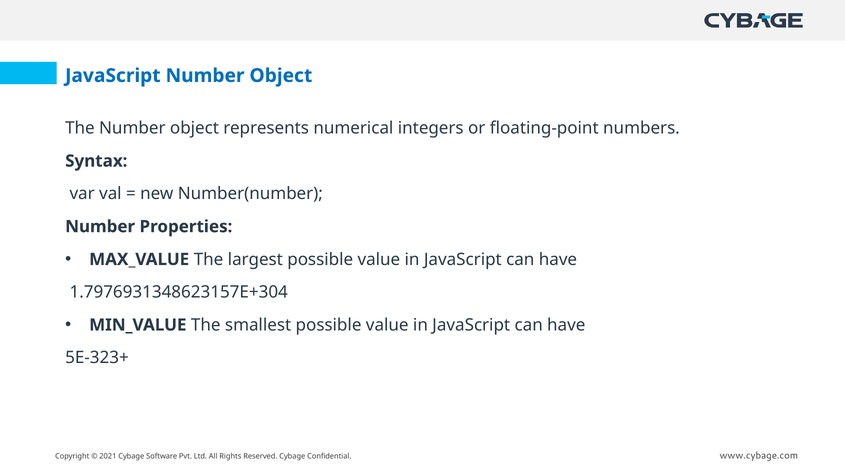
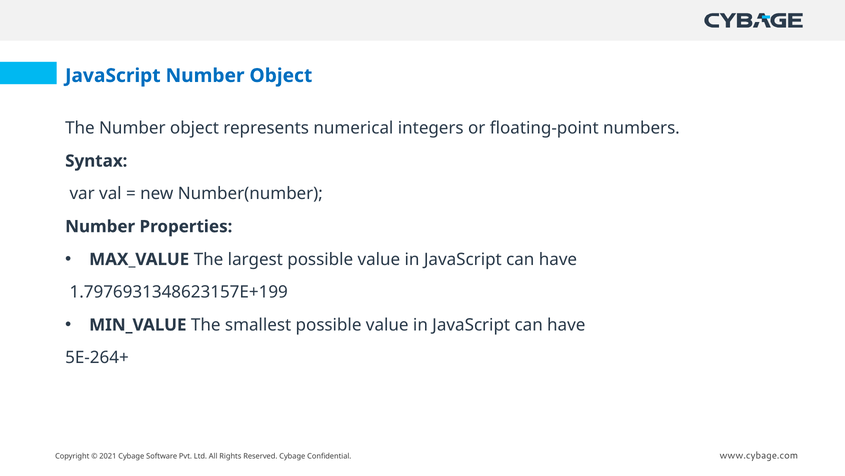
1.7976931348623157E+304: 1.7976931348623157E+304 -> 1.7976931348623157E+199
5E-323+: 5E-323+ -> 5E-264+
